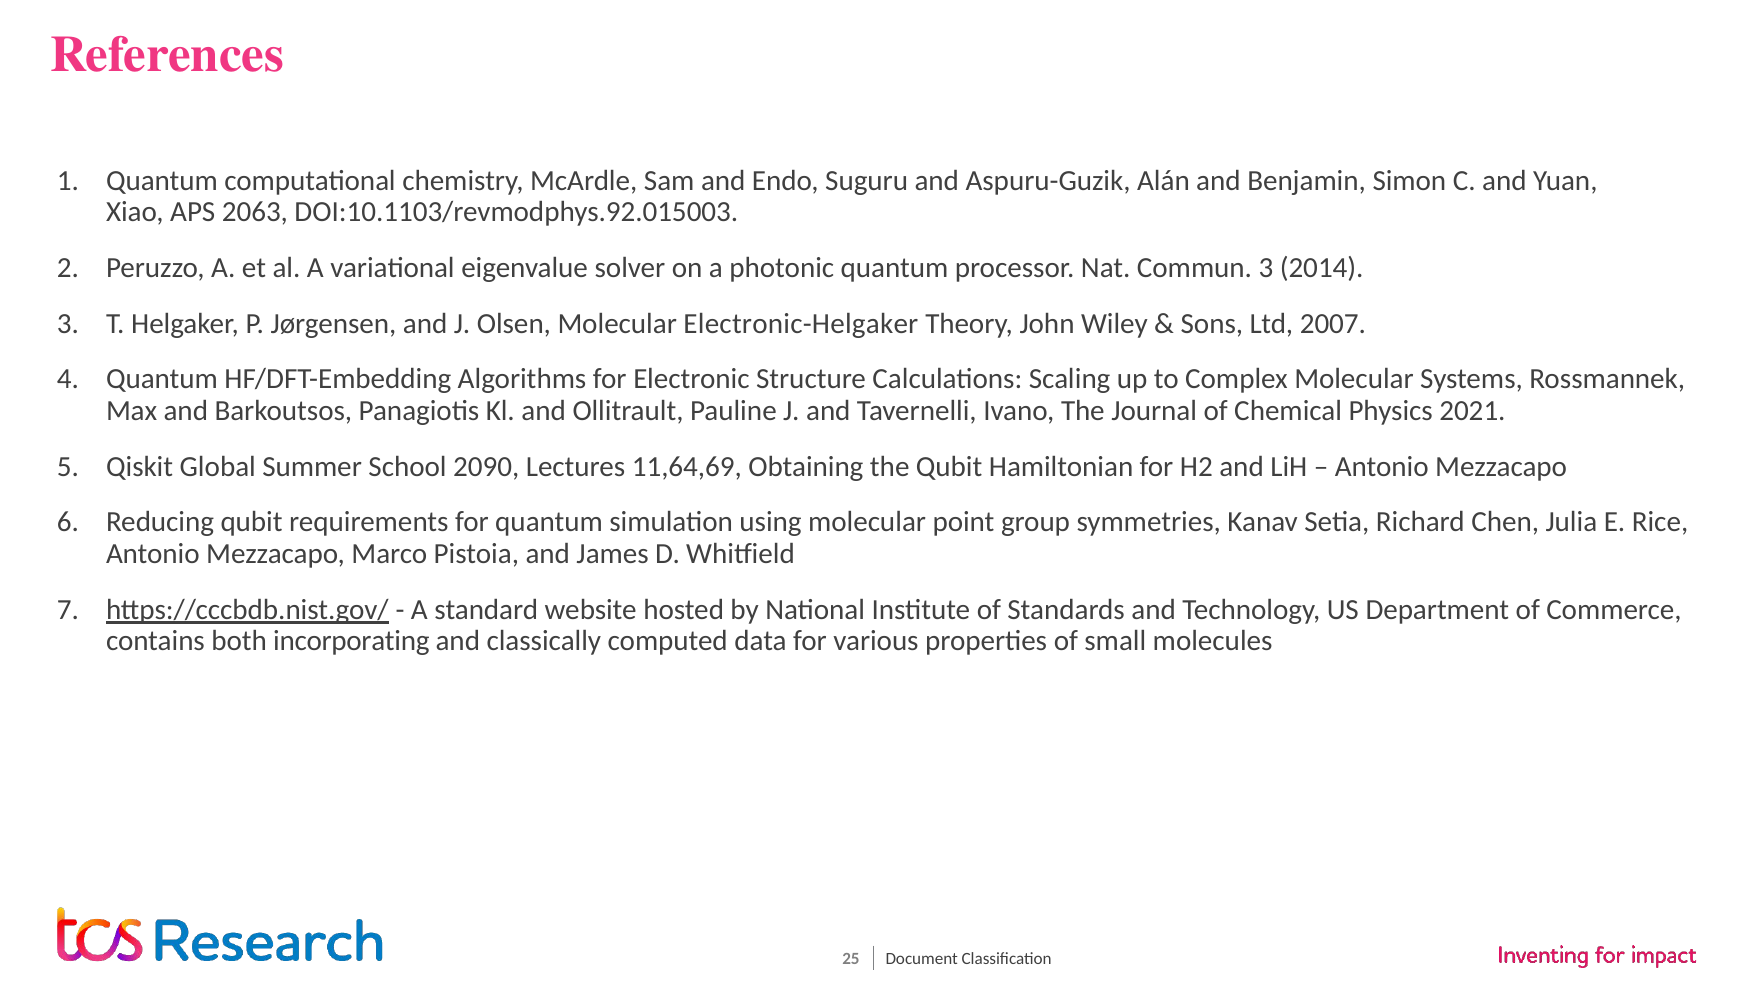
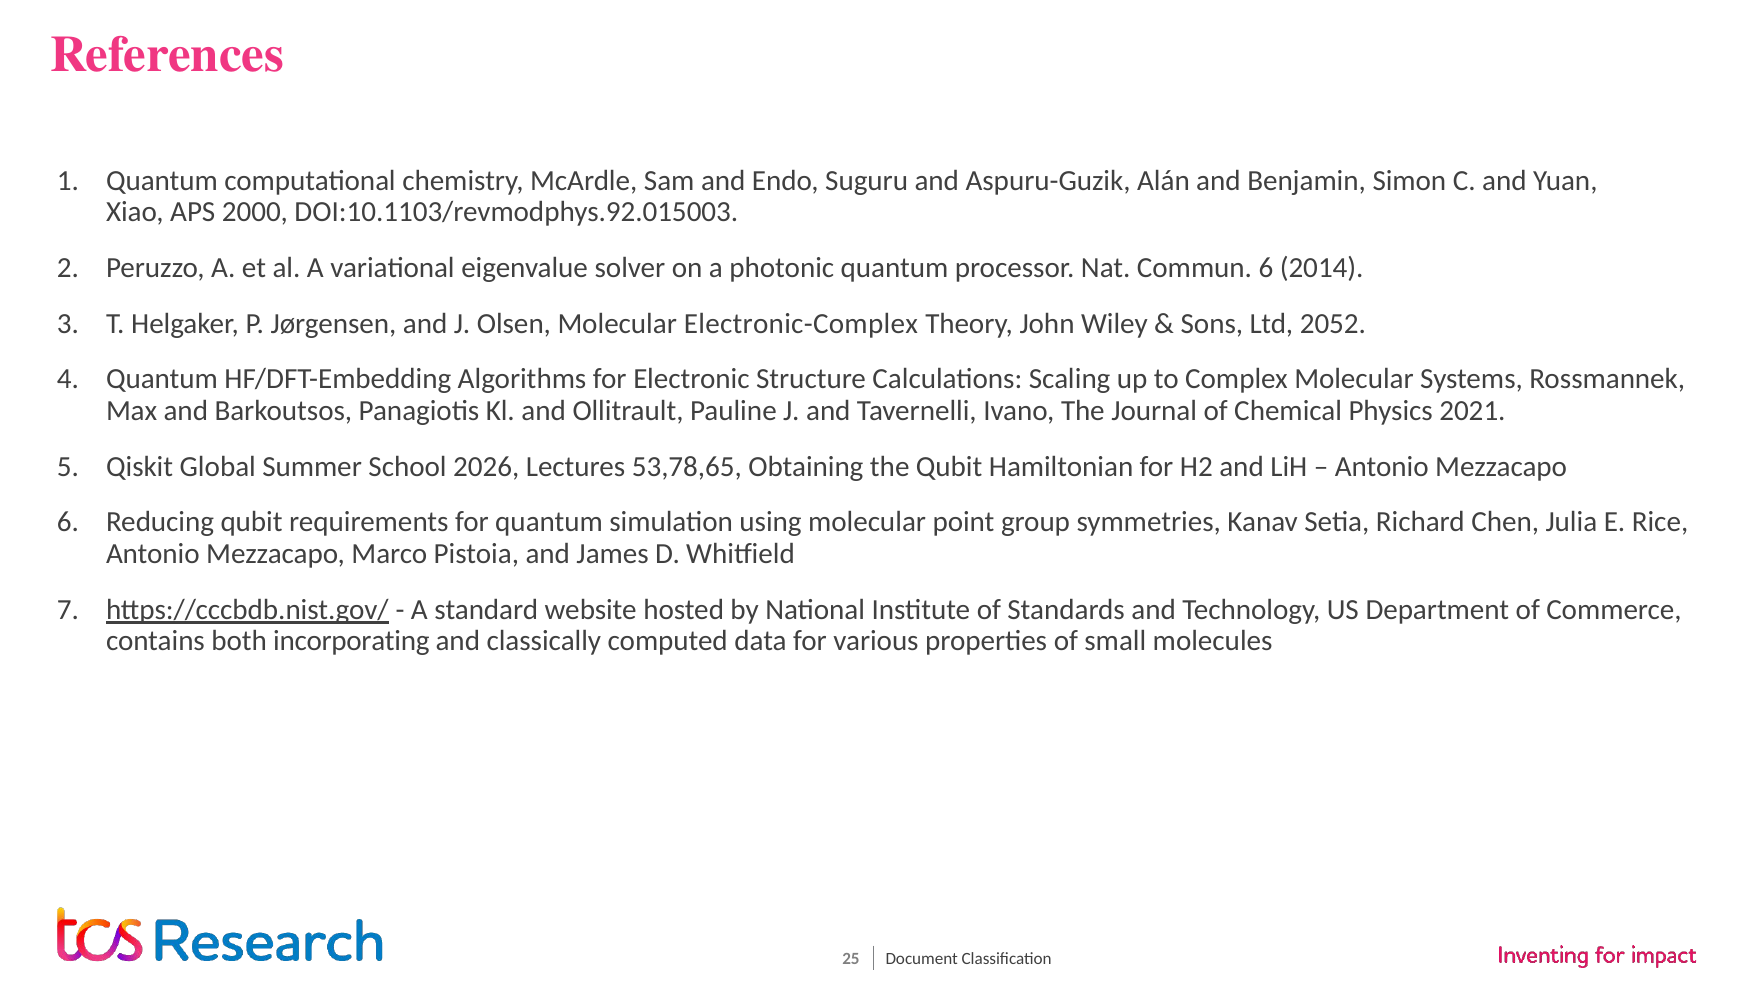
2063: 2063 -> 2000
Commun 3: 3 -> 6
Electronic-Helgaker: Electronic-Helgaker -> Electronic-Complex
2007: 2007 -> 2052
2090: 2090 -> 2026
11,64,69: 11,64,69 -> 53,78,65
